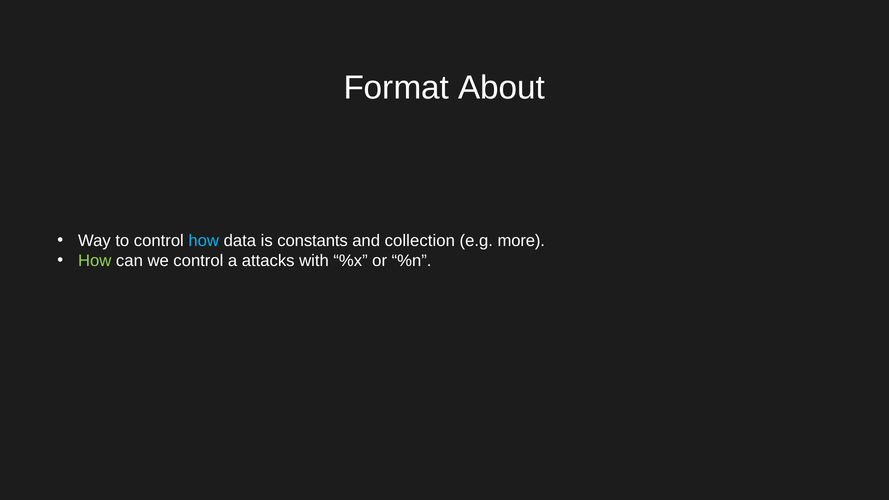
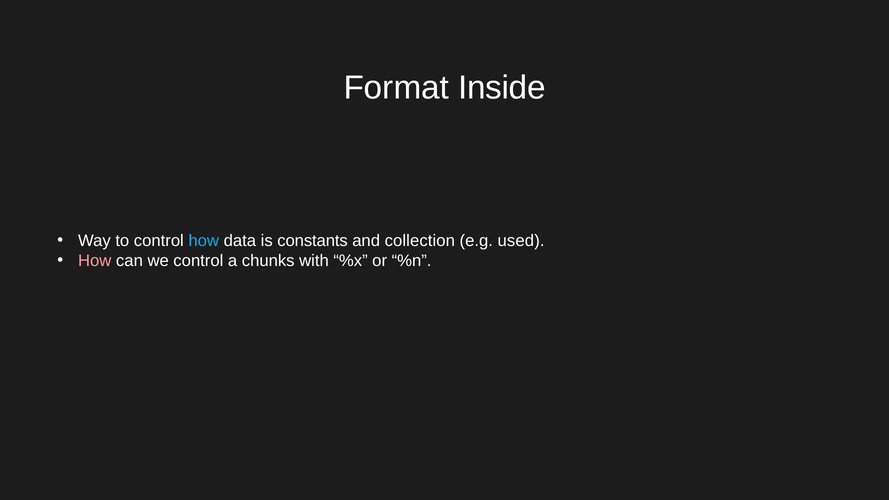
About: About -> Inside
more: more -> used
How at (95, 261) colour: light green -> pink
attacks: attacks -> chunks
